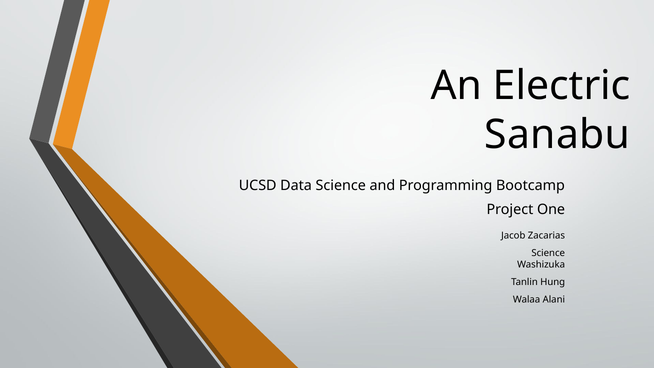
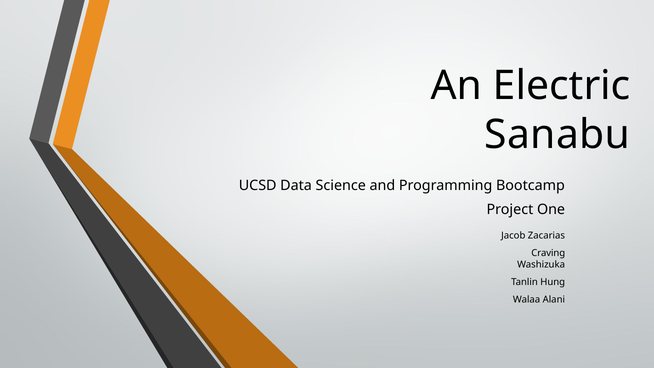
Science at (548, 253): Science -> Craving
